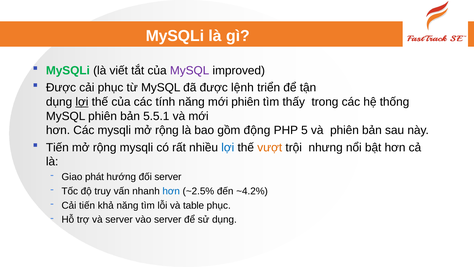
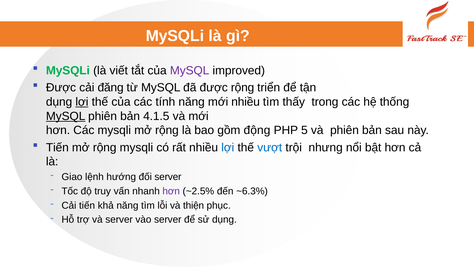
cải phục: phục -> đăng
được lệnh: lệnh -> rộng
mới phiên: phiên -> nhiều
MySQL at (66, 116) underline: none -> present
5.5.1: 5.5.1 -> 4.1.5
vượt colour: orange -> blue
phát: phát -> lệnh
hơn at (171, 191) colour: blue -> purple
~4.2%: ~4.2% -> ~6.3%
table: table -> thiện
